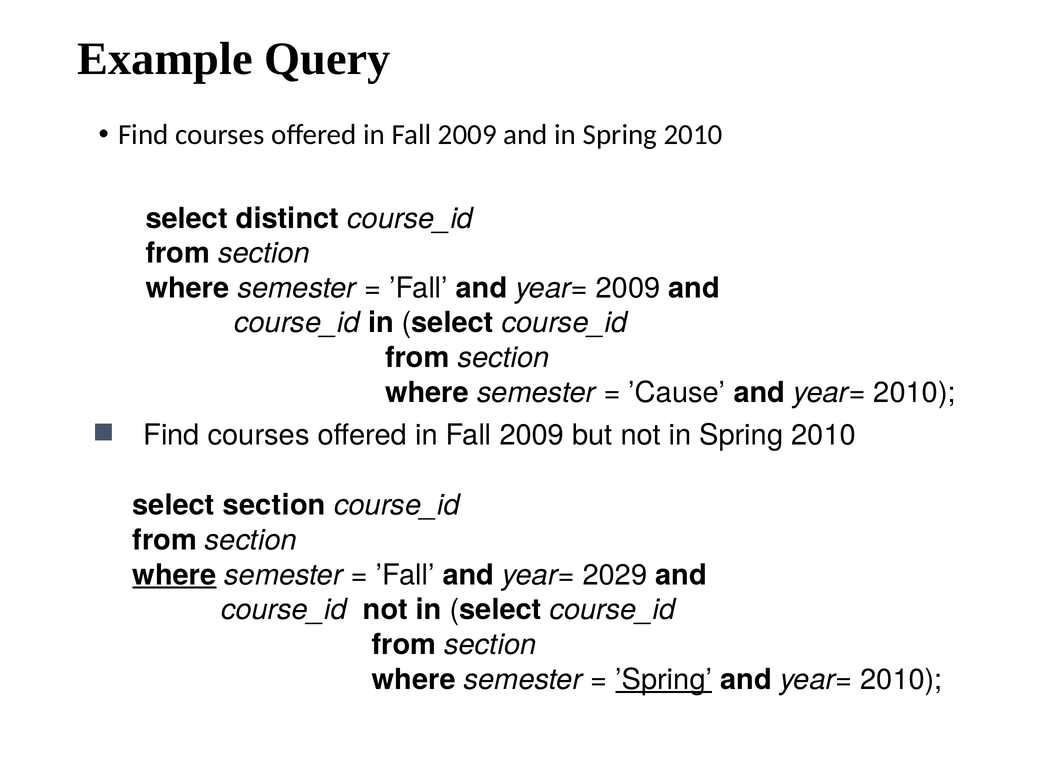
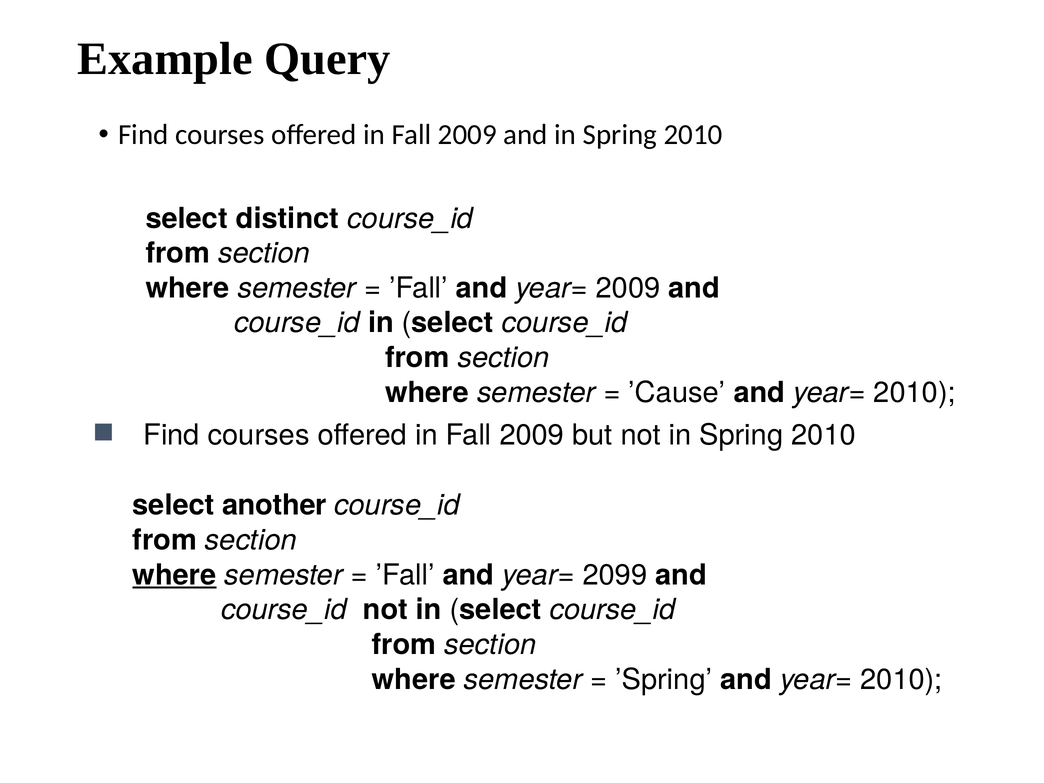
select section: section -> another
2029: 2029 -> 2099
’Spring underline: present -> none
